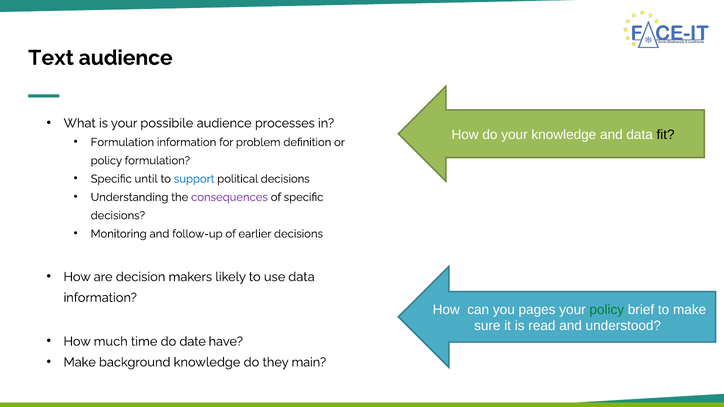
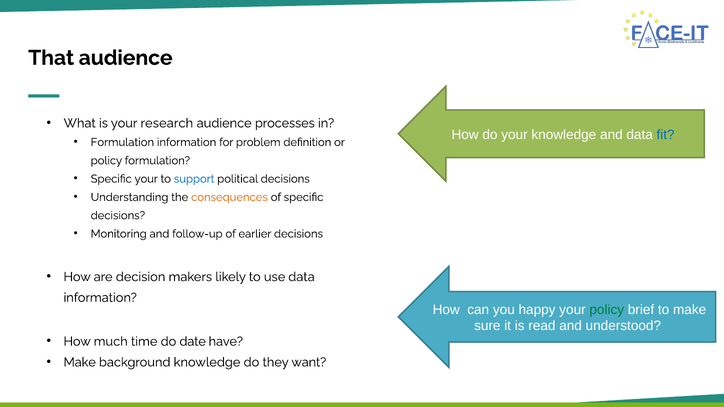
Text: Text -> That
possibile: possibile -> research
fit colour: black -> blue
Specific until: until -> your
consequences colour: purple -> orange
pages: pages -> happy
main: main -> want
